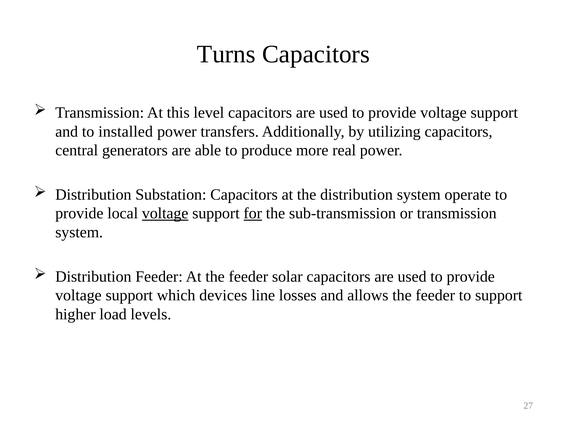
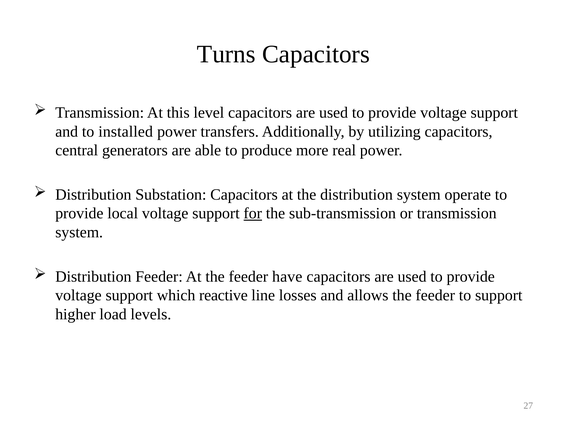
voltage at (165, 214) underline: present -> none
solar: solar -> have
devices: devices -> reactive
